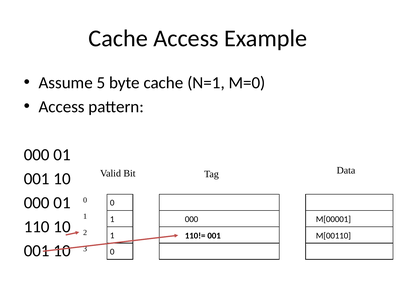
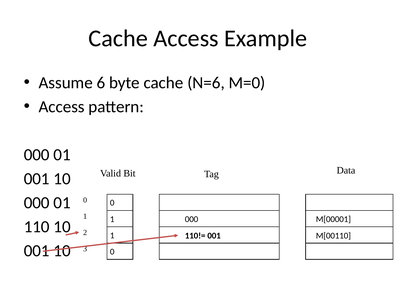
5: 5 -> 6
N=1: N=1 -> N=6
